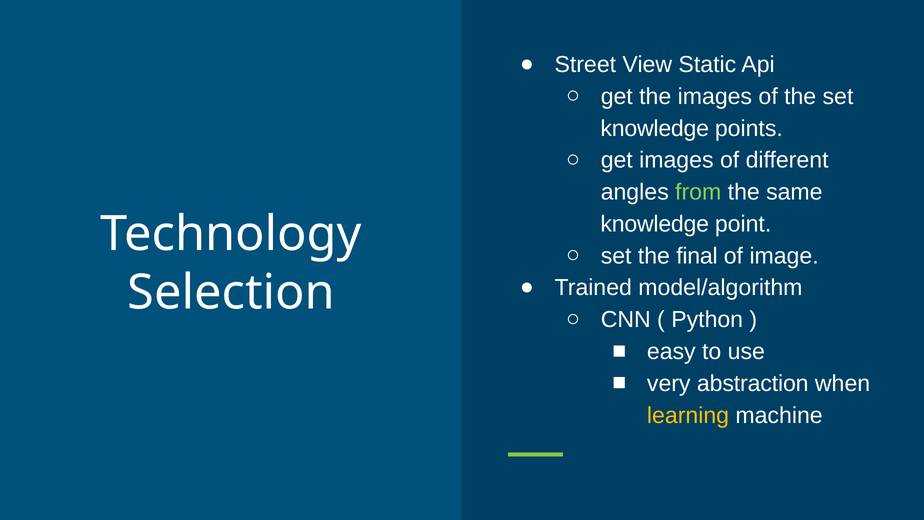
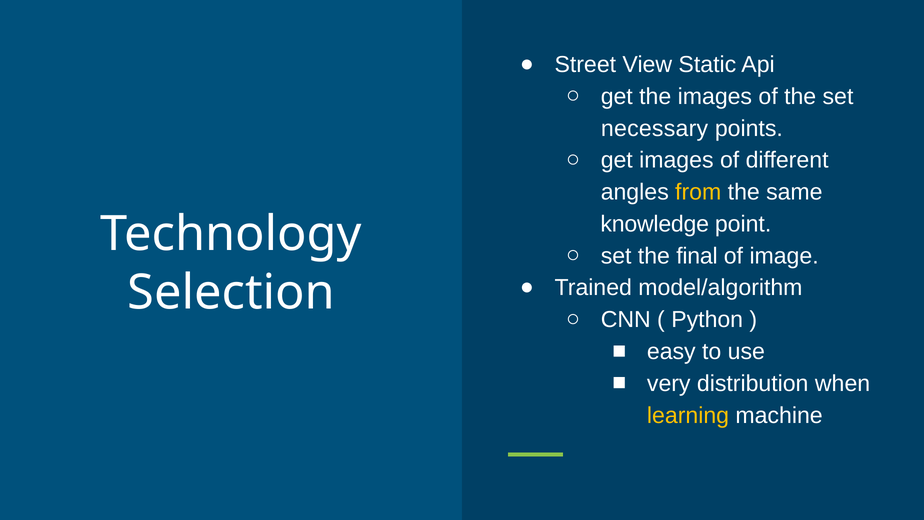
knowledge at (655, 128): knowledge -> necessary
from colour: light green -> yellow
abstraction: abstraction -> distribution
